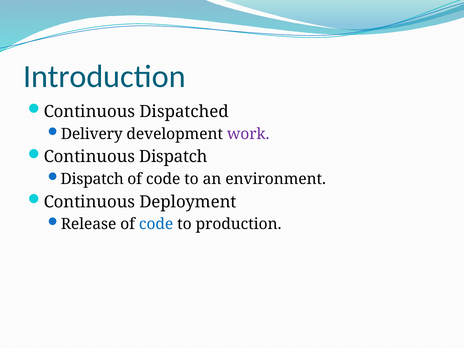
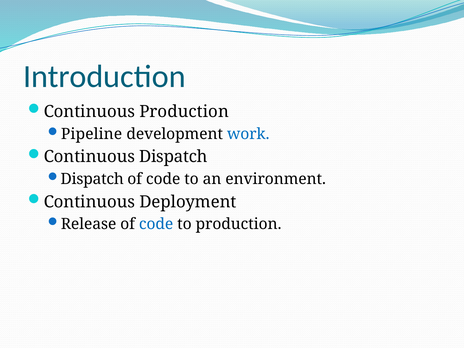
Continuous Dispatched: Dispatched -> Production
Delivery: Delivery -> Pipeline
work colour: purple -> blue
